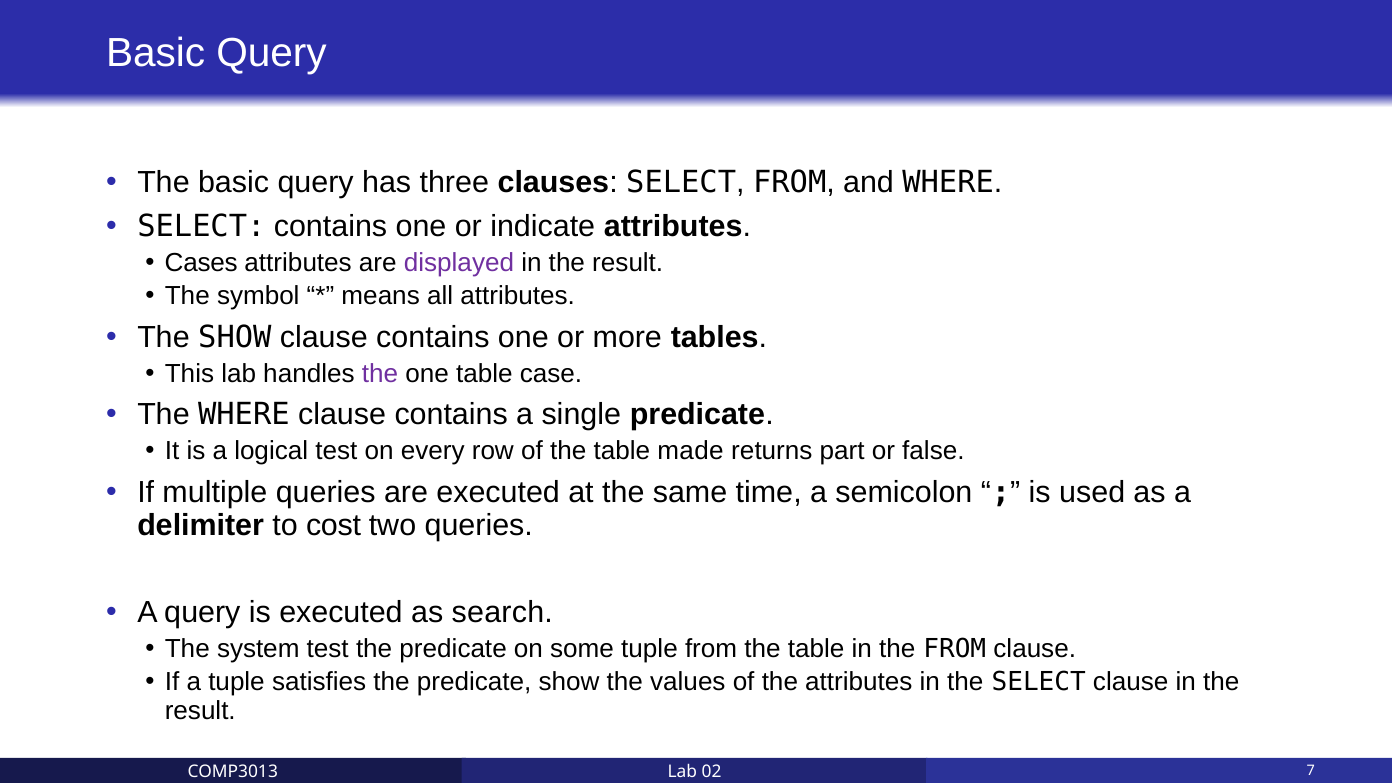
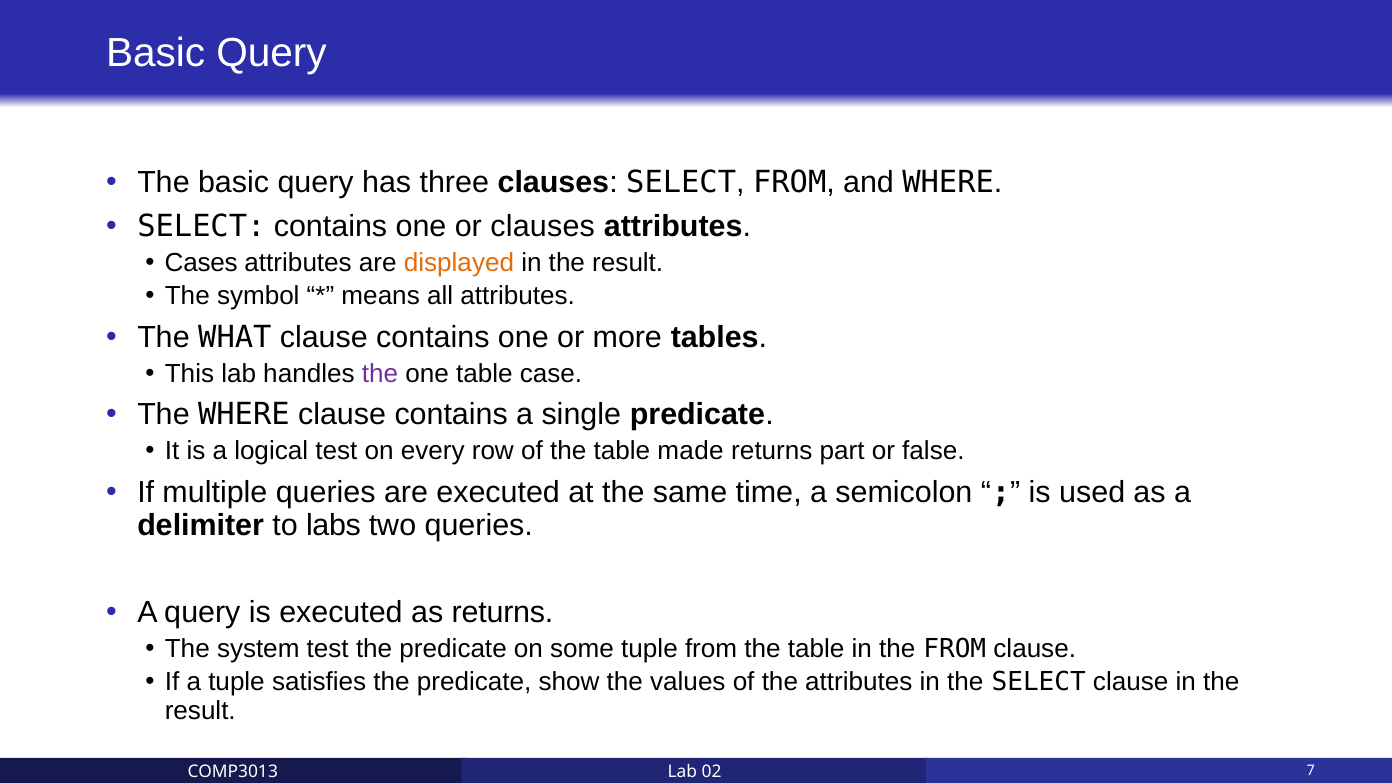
or indicate: indicate -> clauses
displayed colour: purple -> orange
The SHOW: SHOW -> WHAT
cost: cost -> labs
as search: search -> returns
